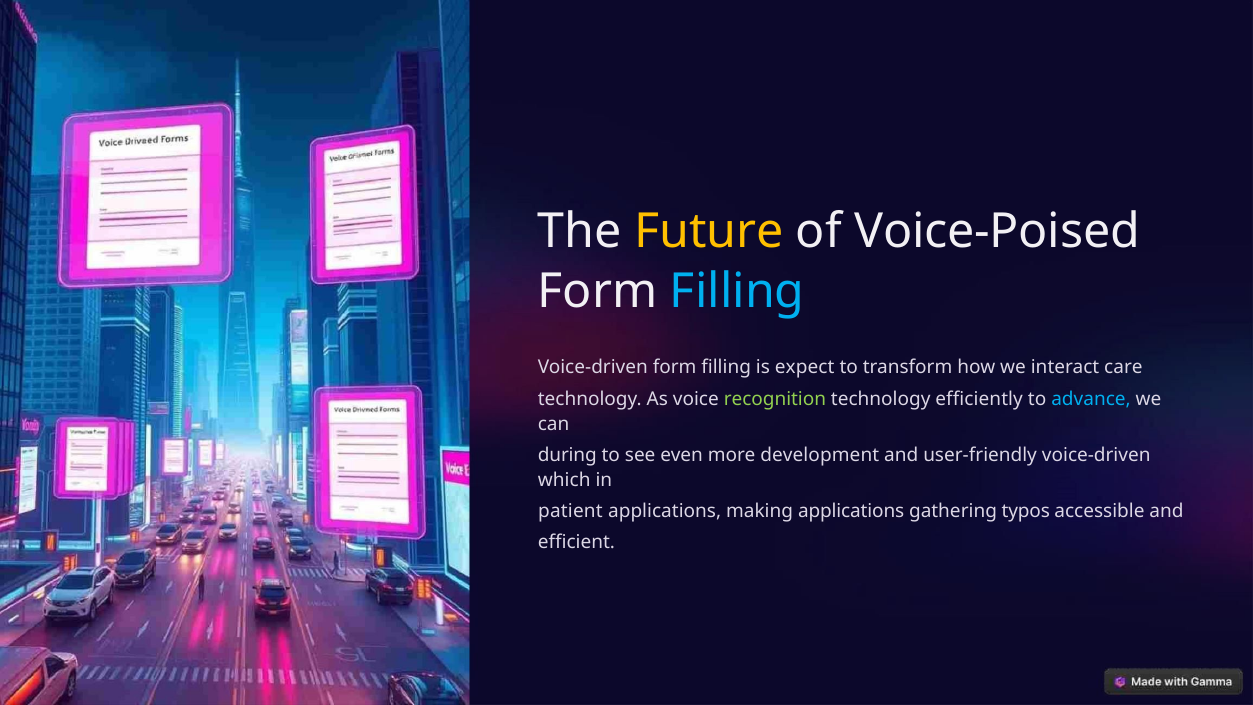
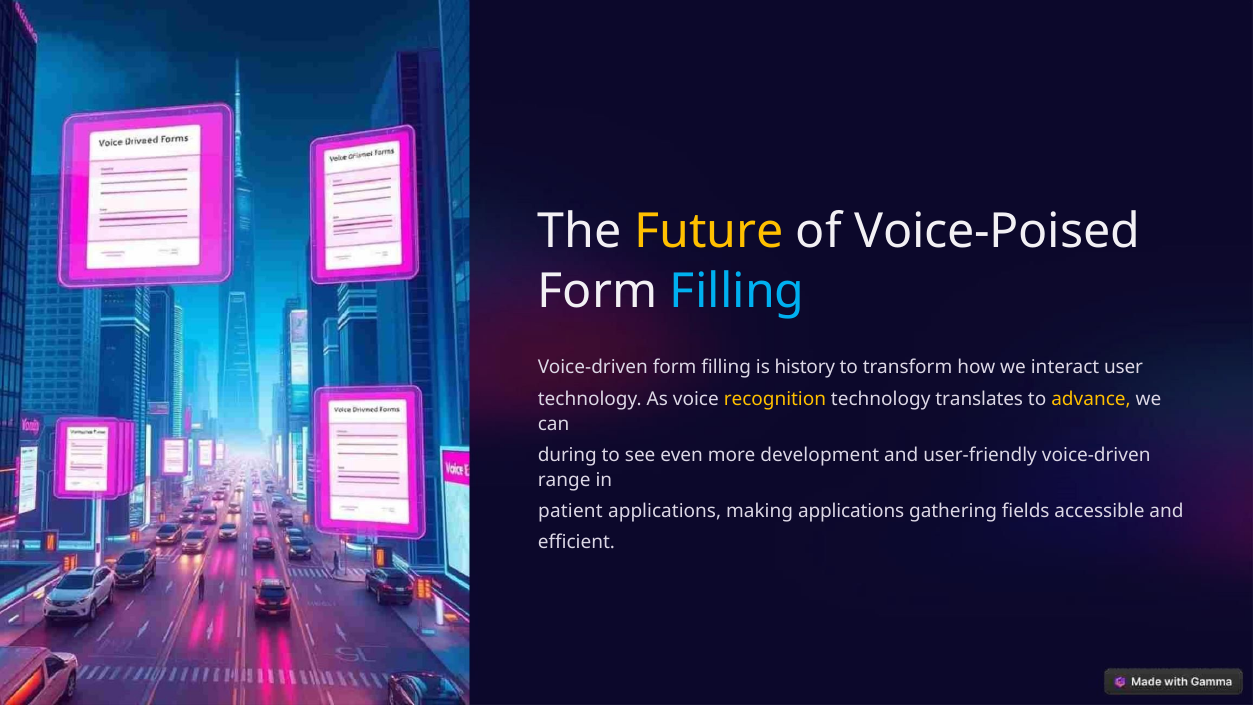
expect: expect -> history
care: care -> user
recognition colour: light green -> yellow
efficiently: efficiently -> translates
advance colour: light blue -> yellow
which: which -> range
typos: typos -> fields
